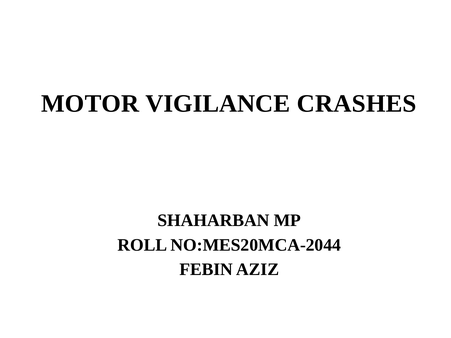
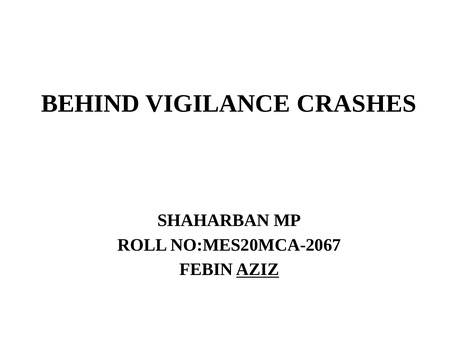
MOTOR: MOTOR -> BEHIND
NO:MES20MCA-2044: NO:MES20MCA-2044 -> NO:MES20MCA-2067
AZIZ underline: none -> present
